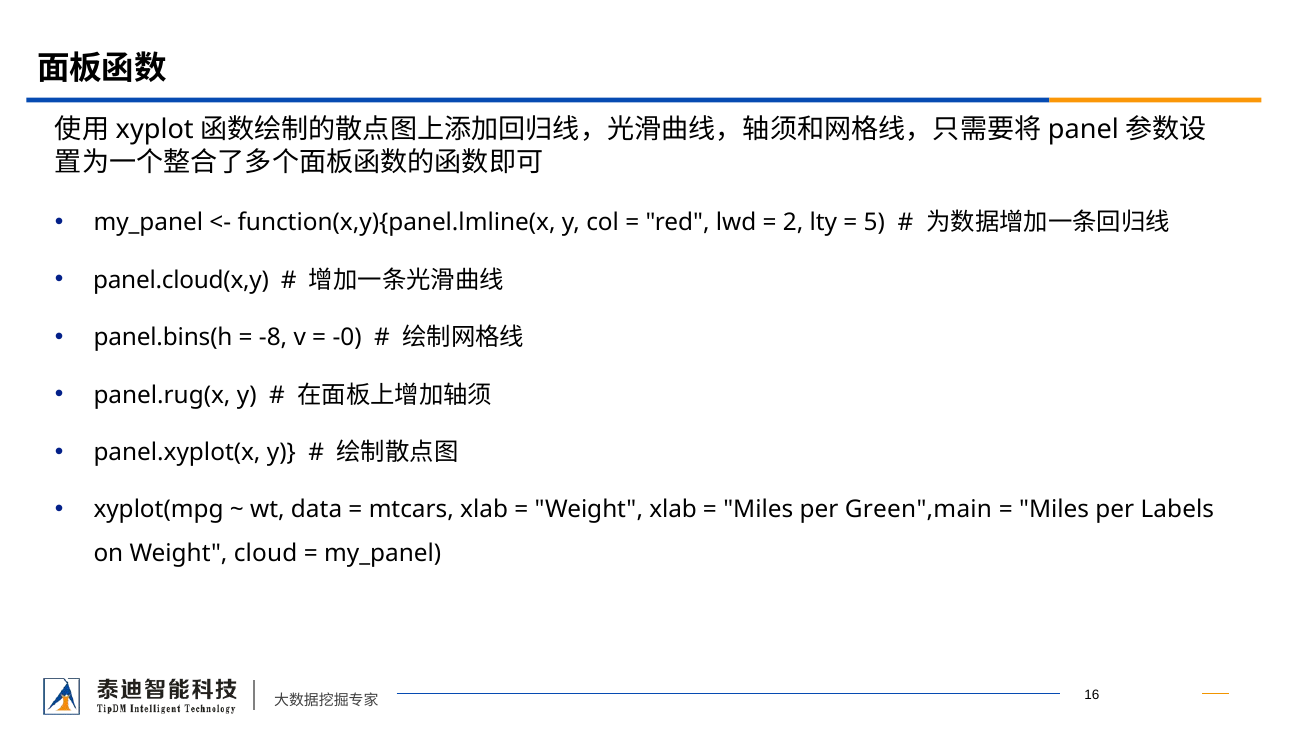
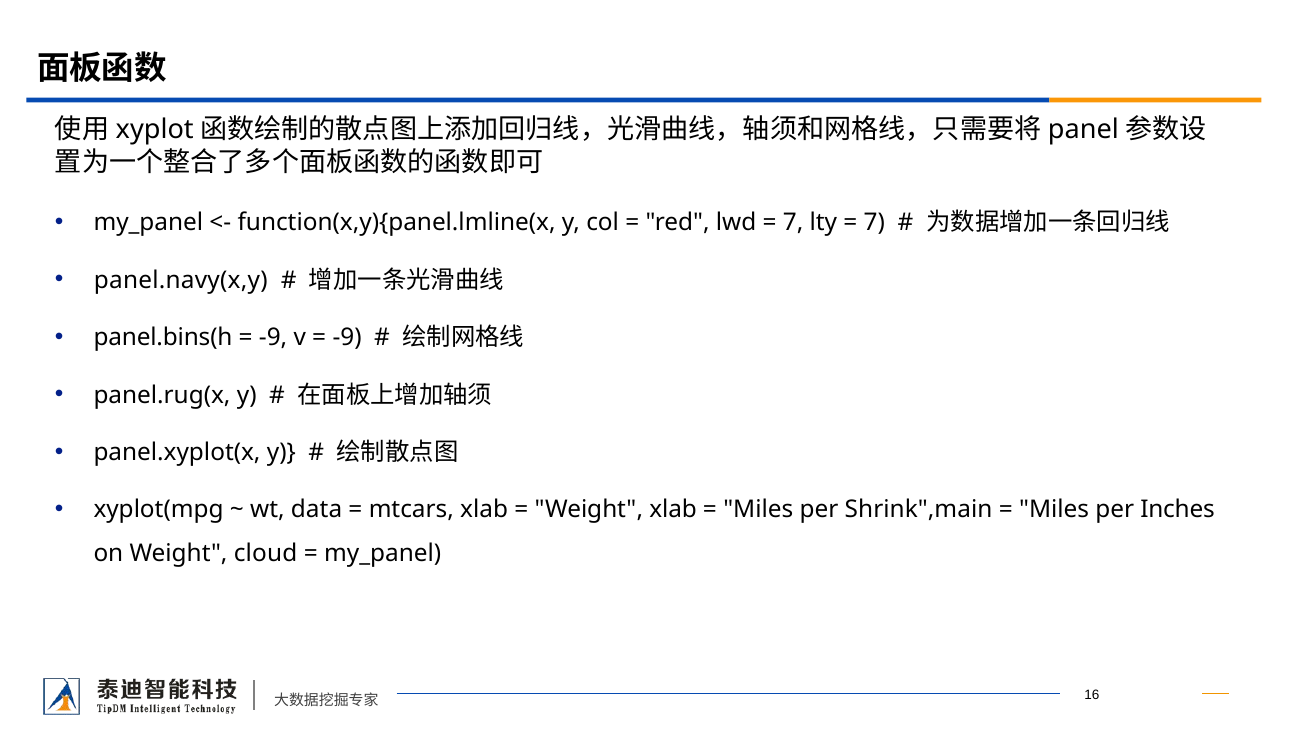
2 at (793, 223): 2 -> 7
5 at (874, 223): 5 -> 7
panel.cloud(x,y: panel.cloud(x,y -> panel.navy(x,y
-8 at (273, 338): -8 -> -9
-0 at (347, 338): -0 -> -9
Green",main: Green",main -> Shrink",main
Labels: Labels -> Inches
